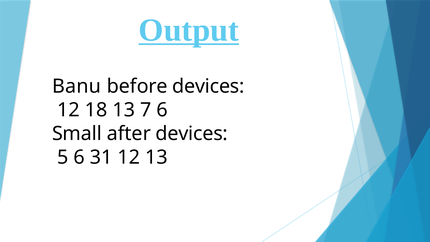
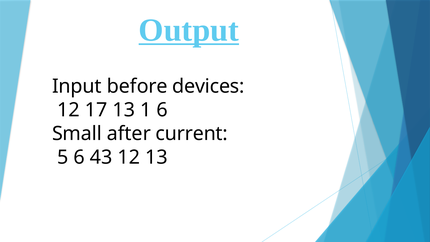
Banu: Banu -> Input
18: 18 -> 17
7: 7 -> 1
after devices: devices -> current
31: 31 -> 43
